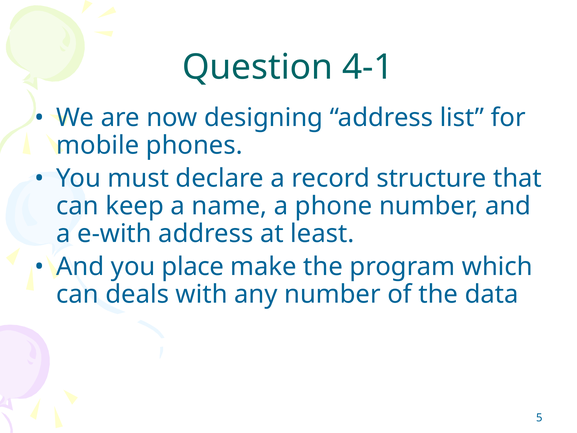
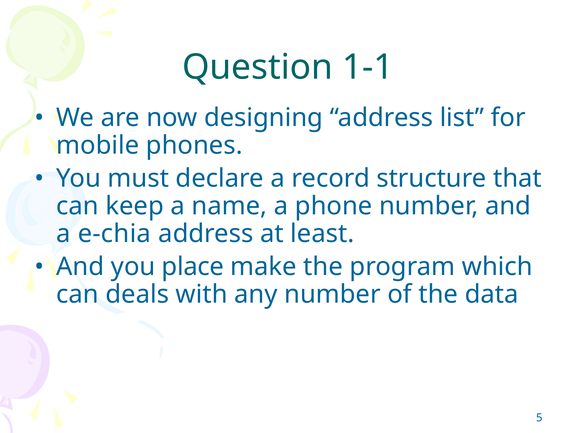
4-1: 4-1 -> 1-1
e-with: e-with -> e-chia
